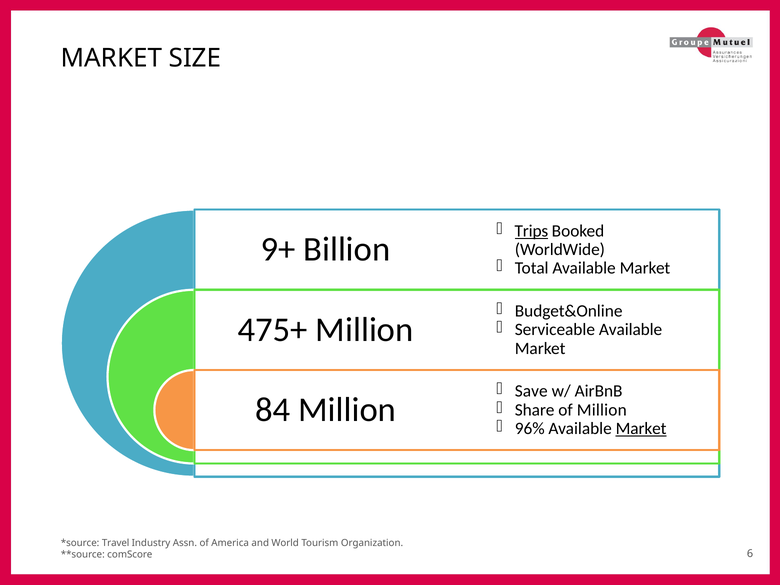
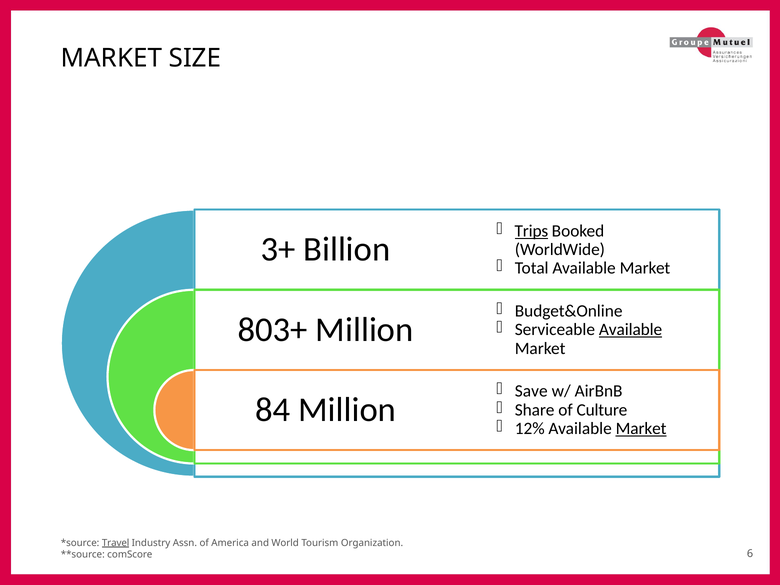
9+: 9+ -> 3+
475+: 475+ -> 803+
Available at (631, 330) underline: none -> present
of Million: Million -> Culture
96%: 96% -> 12%
Travel underline: none -> present
